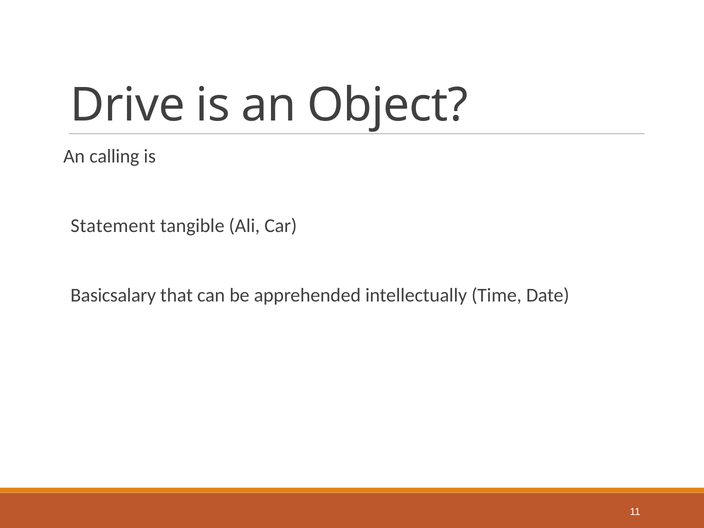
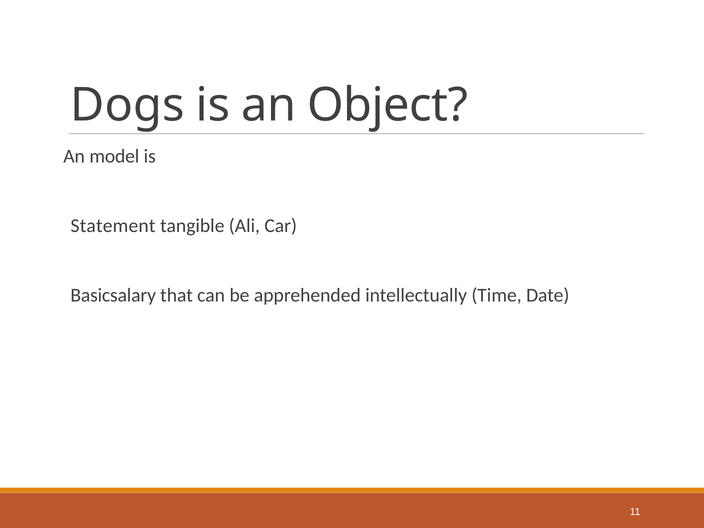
Drive: Drive -> Dogs
calling: calling -> model
